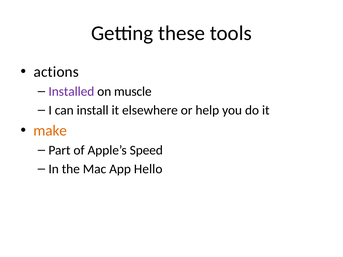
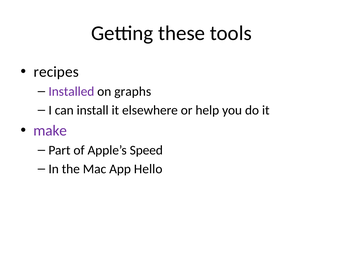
actions: actions -> recipes
muscle: muscle -> graphs
make colour: orange -> purple
